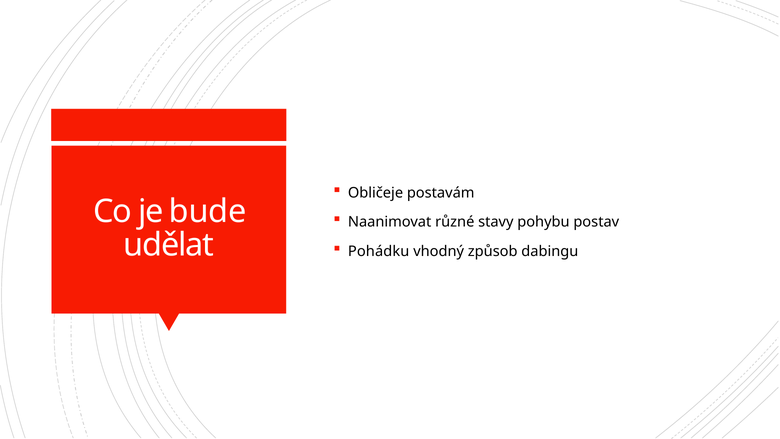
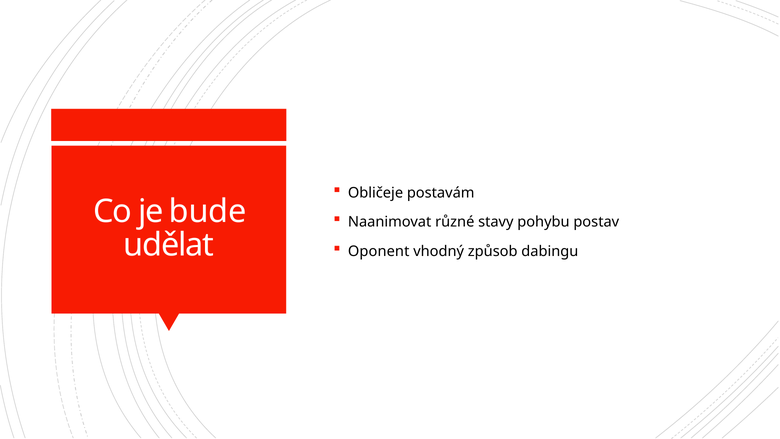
Pohádku: Pohádku -> Oponent
